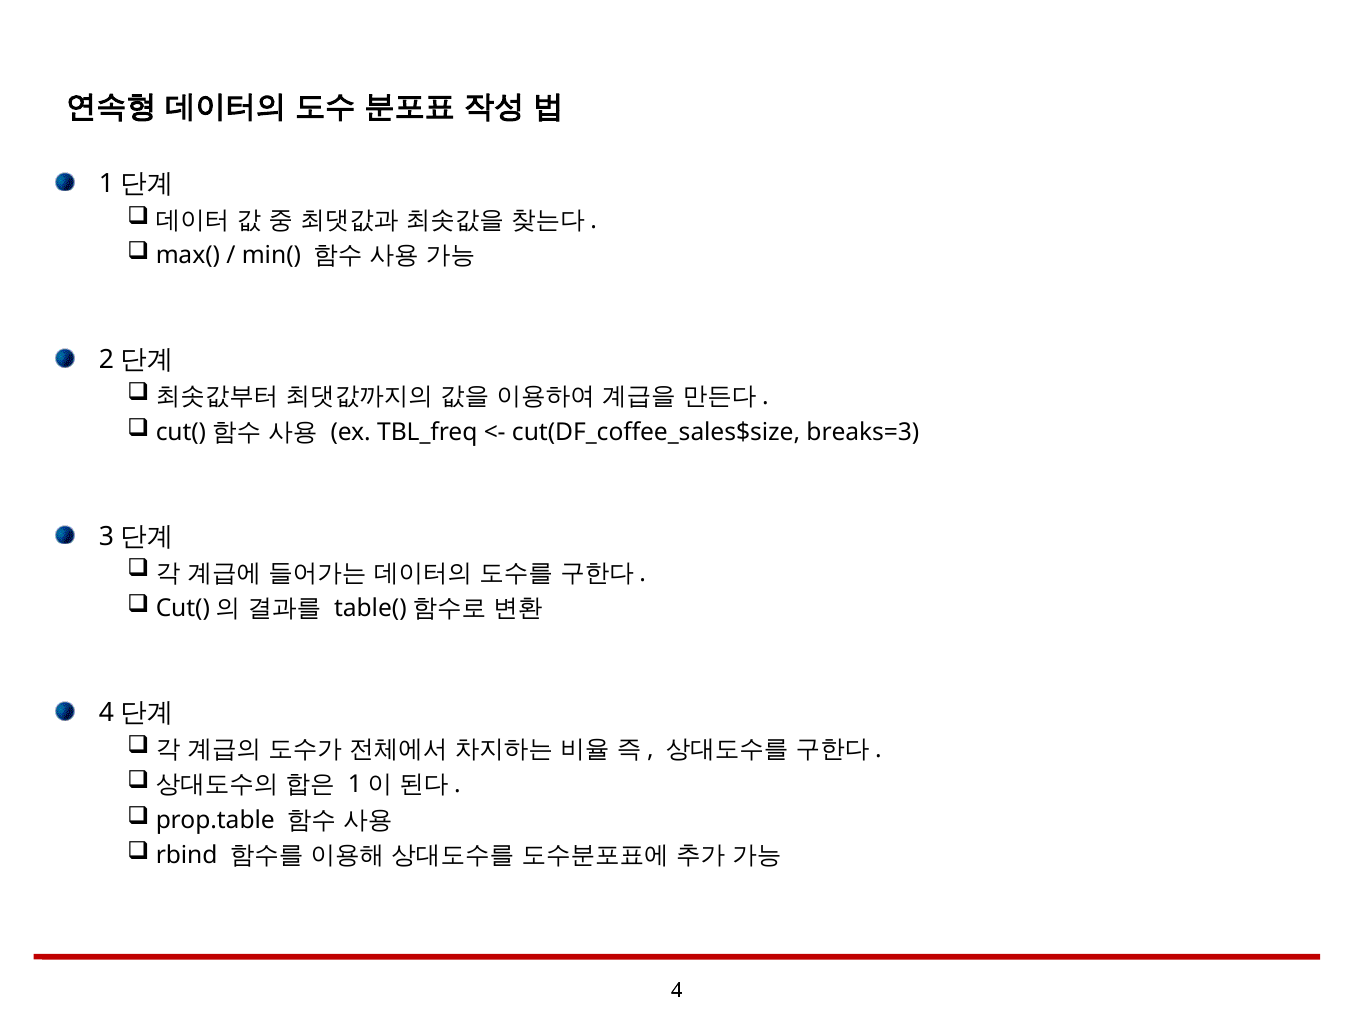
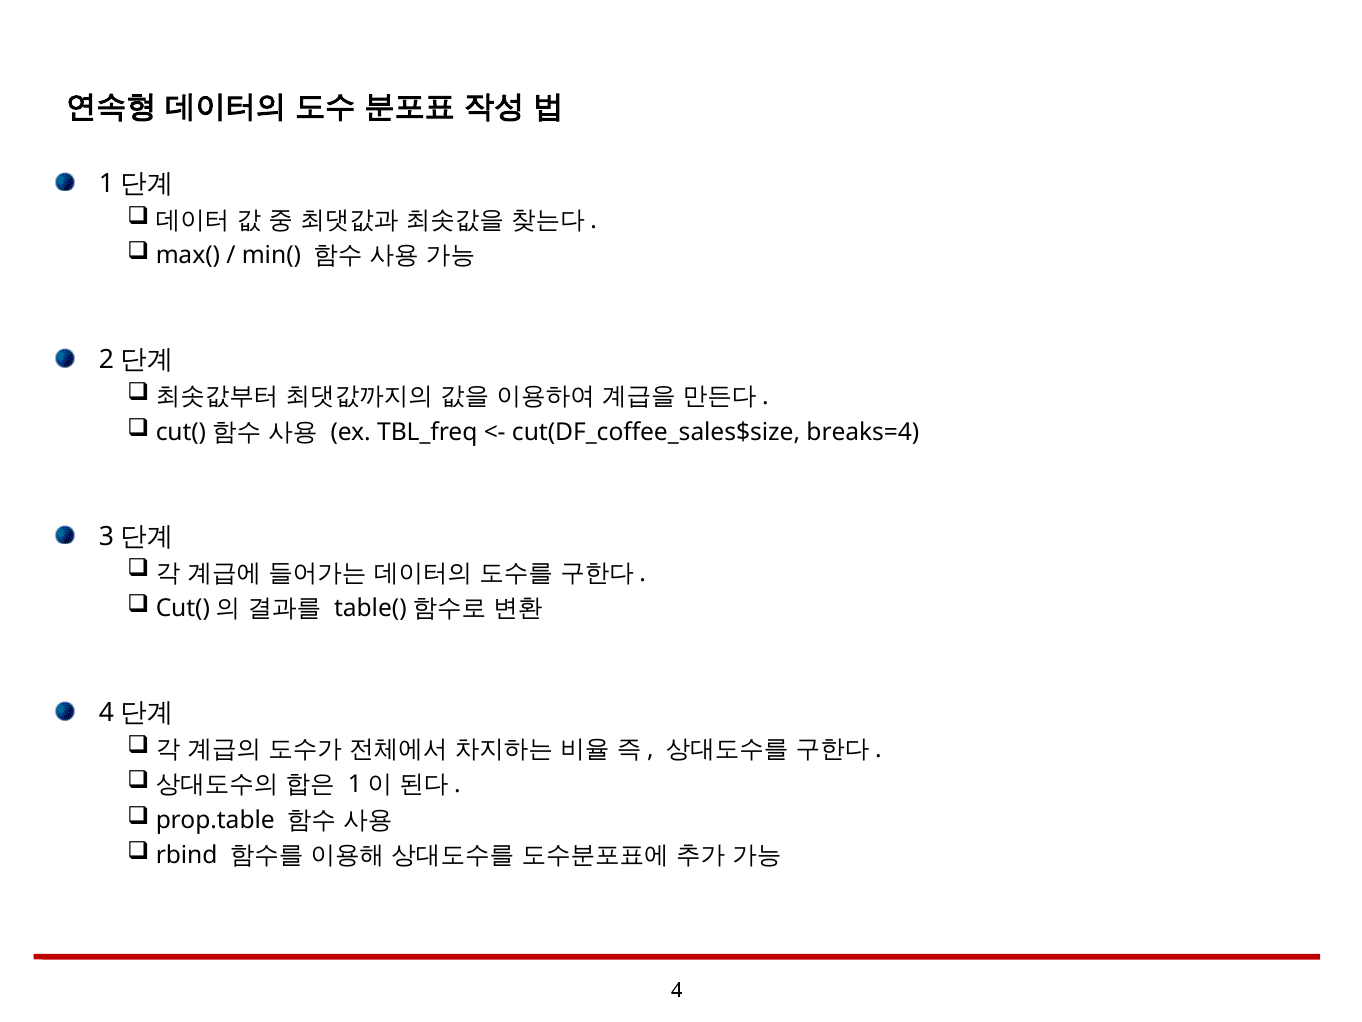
breaks=3: breaks=3 -> breaks=4
